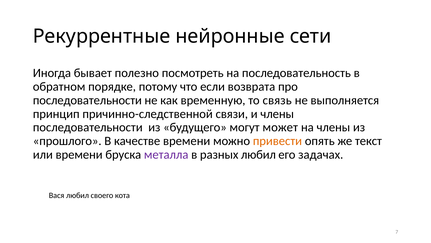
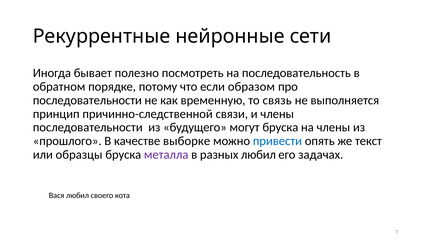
возврата: возврата -> образом
могут может: может -> бруска
качестве времени: времени -> выборке
привести colour: orange -> blue
или времени: времени -> образцы
